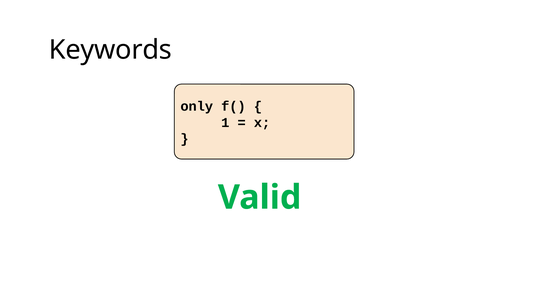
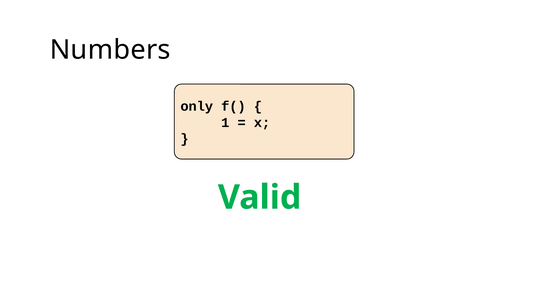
Keywords: Keywords -> Numbers
